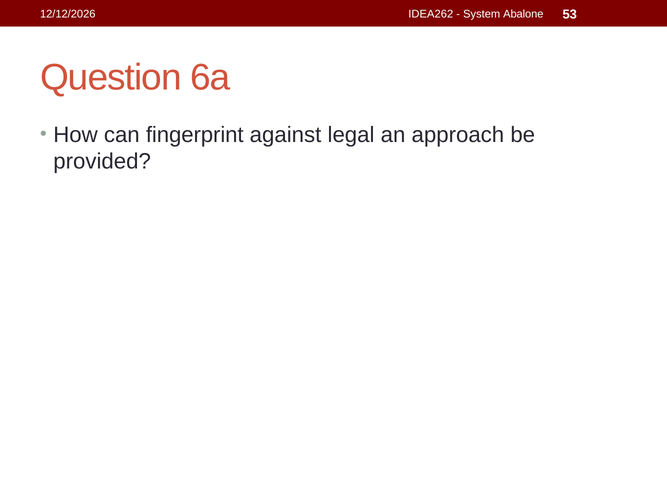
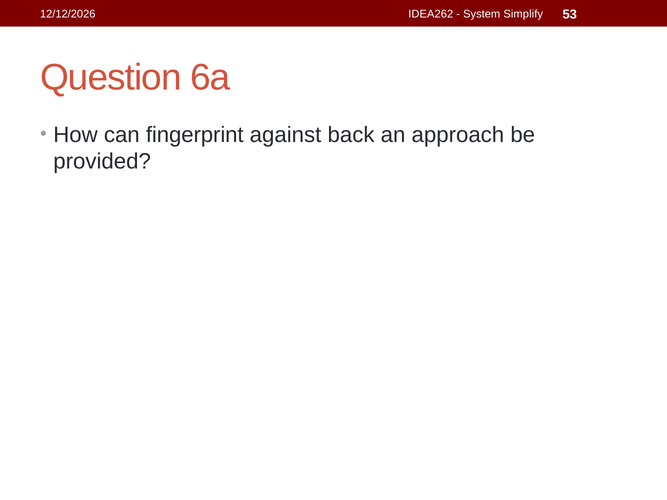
Abalone: Abalone -> Simplify
legal: legal -> back
